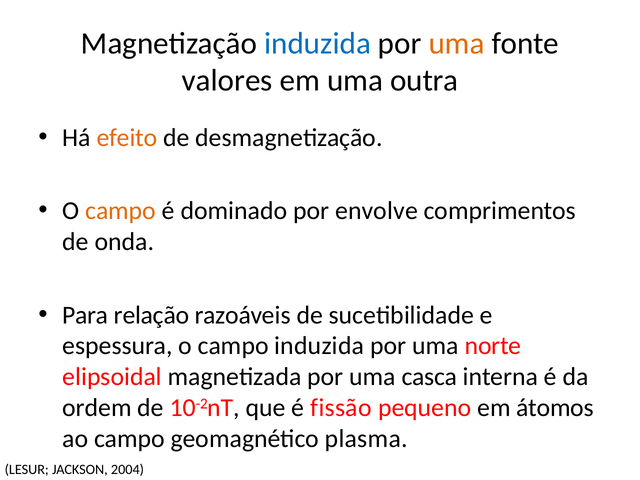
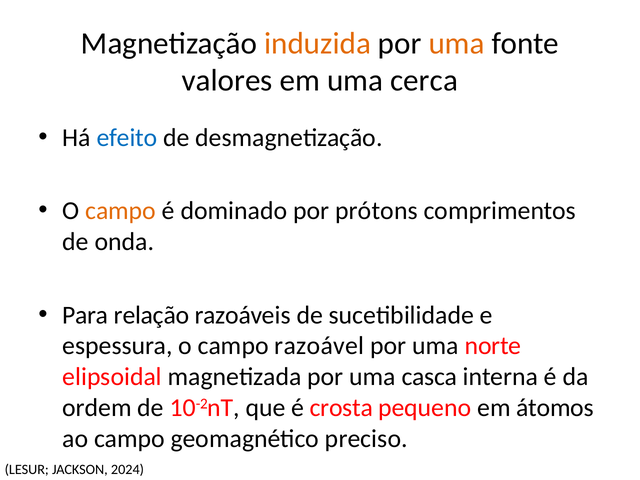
induzida at (318, 43) colour: blue -> orange
outra: outra -> cerca
efeito colour: orange -> blue
envolve: envolve -> prótons
campo induzida: induzida -> razoável
fissão: fissão -> crosta
plasma: plasma -> preciso
2004: 2004 -> 2024
